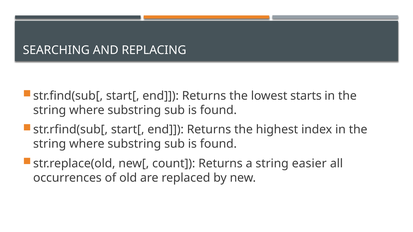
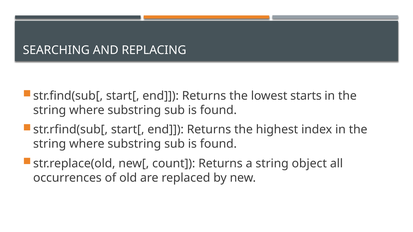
easier: easier -> object
